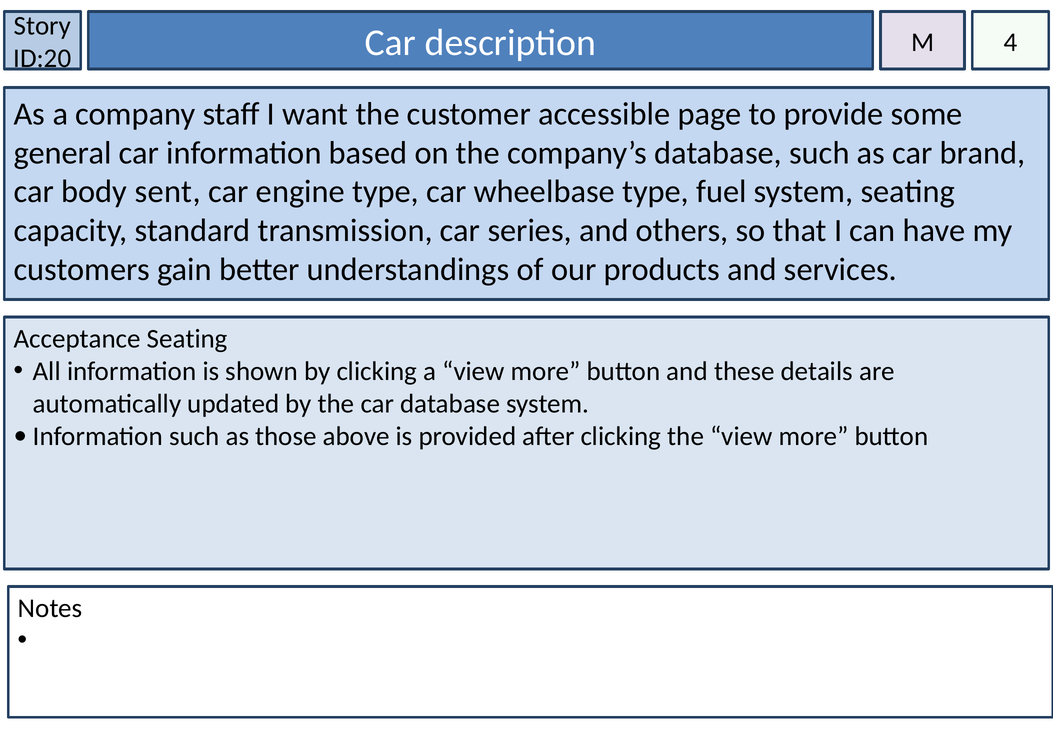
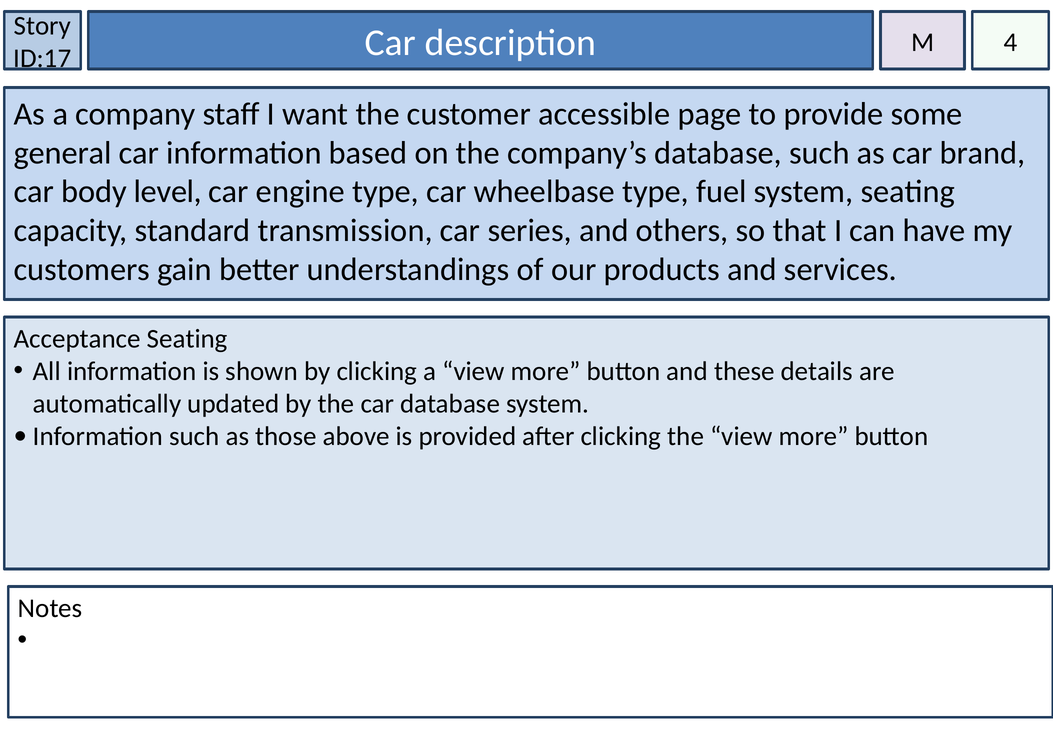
ID:20: ID:20 -> ID:17
sent: sent -> level
